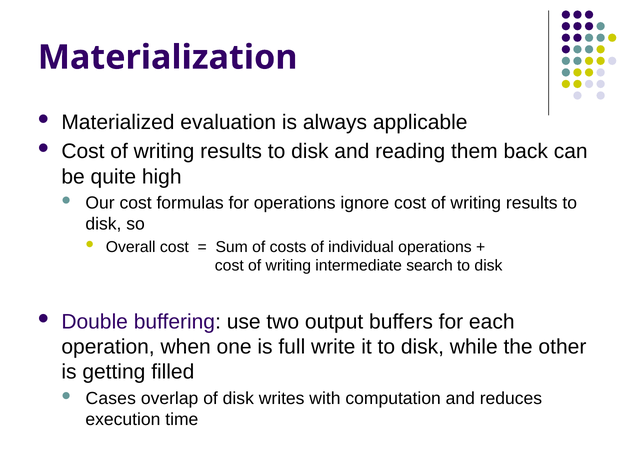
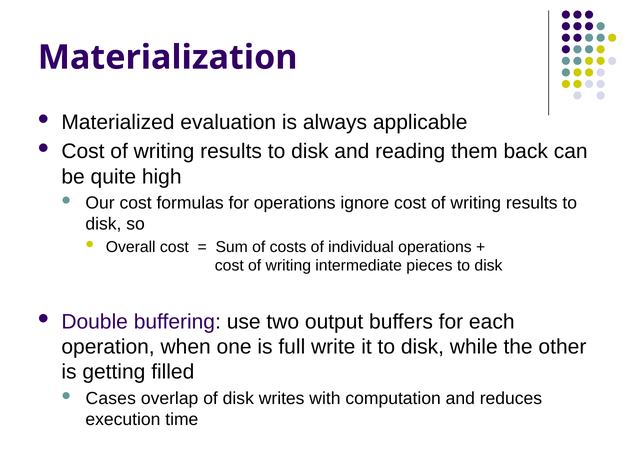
search: search -> pieces
